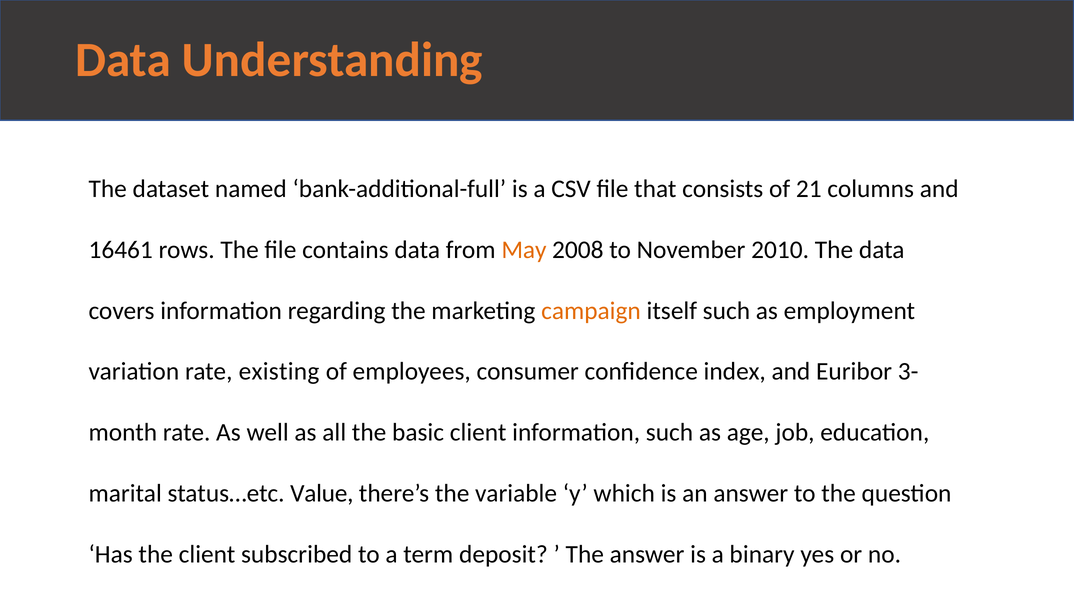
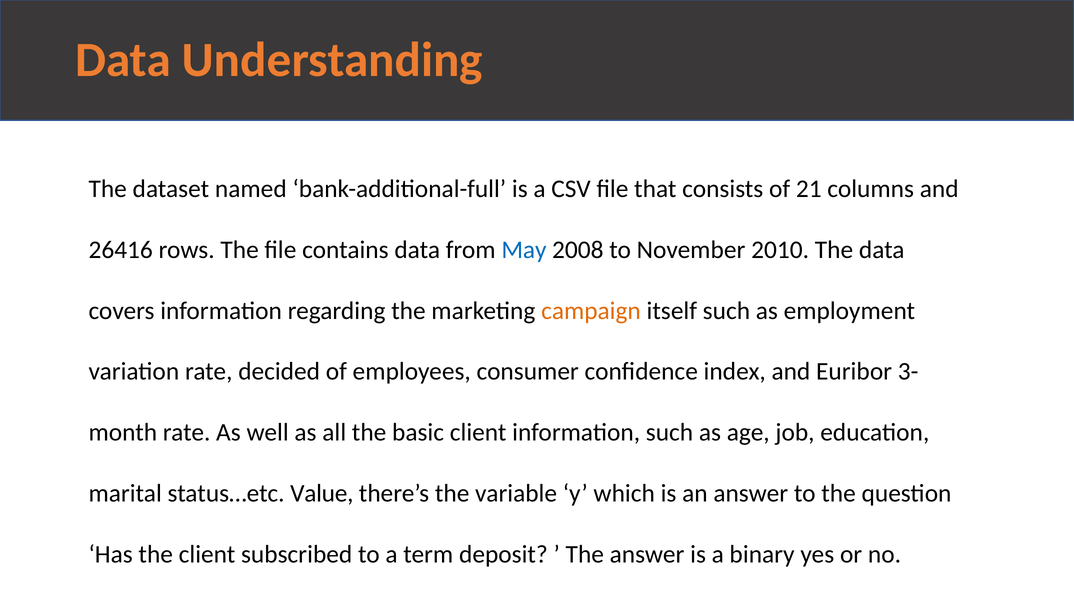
16461: 16461 -> 26416
May colour: orange -> blue
existing: existing -> decided
